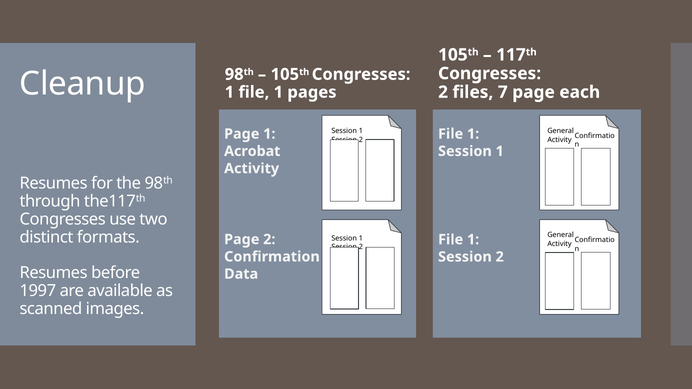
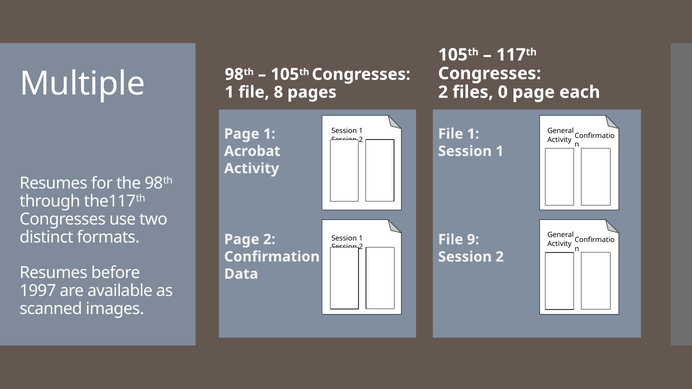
Cleanup: Cleanup -> Multiple
7: 7 -> 0
1 at (278, 92): 1 -> 8
1 at (473, 240): 1 -> 9
